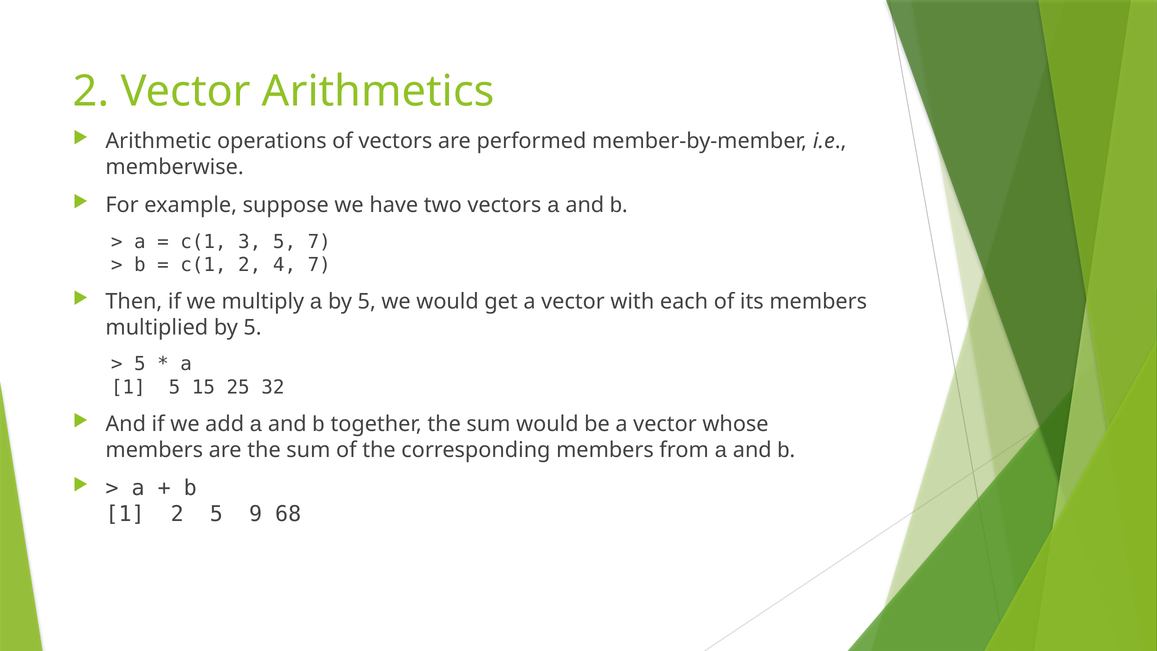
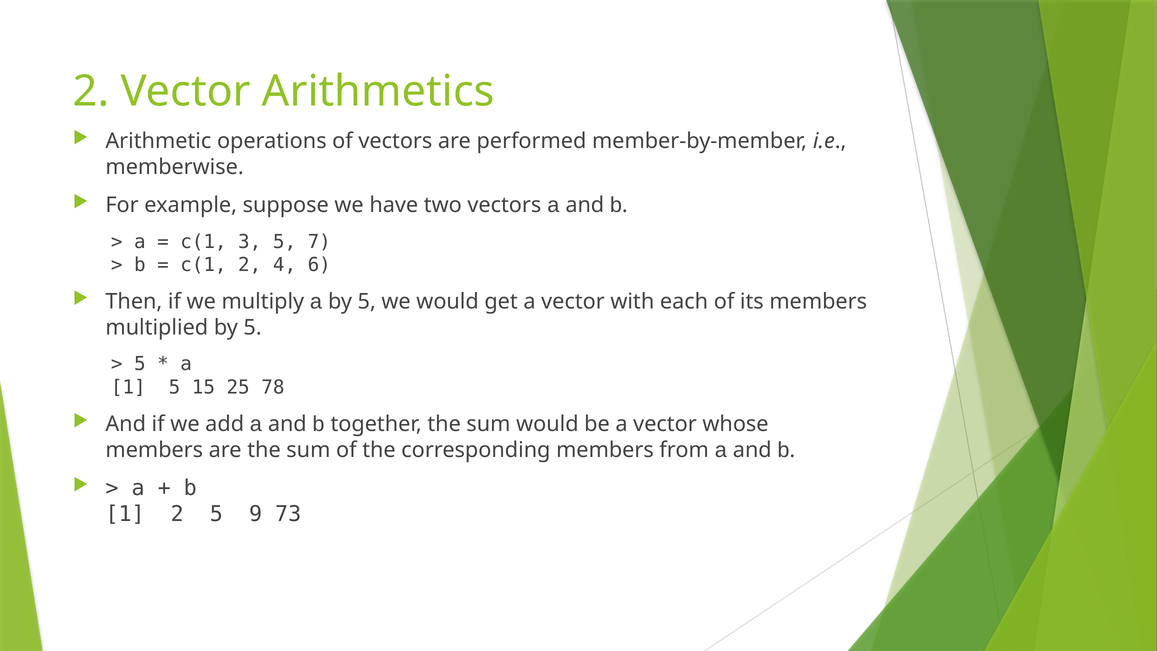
4 7: 7 -> 6
32: 32 -> 78
68: 68 -> 73
